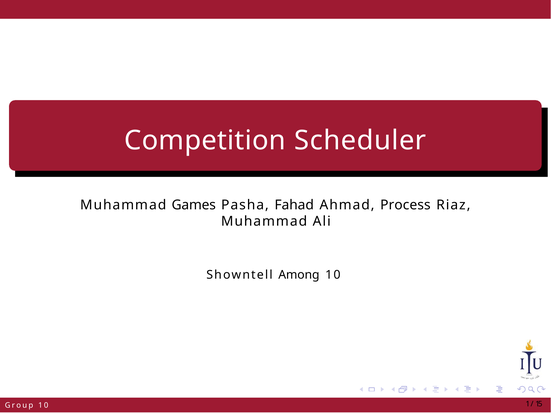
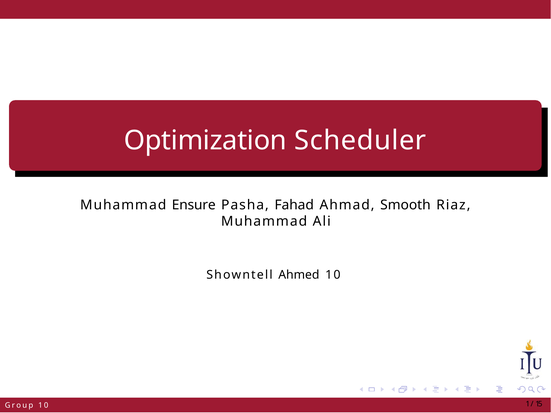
Competition: Competition -> Optimization
Games: Games -> Ensure
Process: Process -> Smooth
Among: Among -> Ahmed
